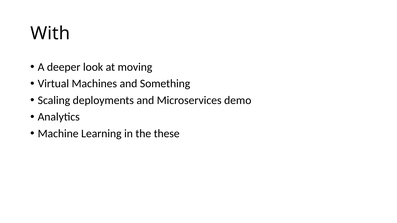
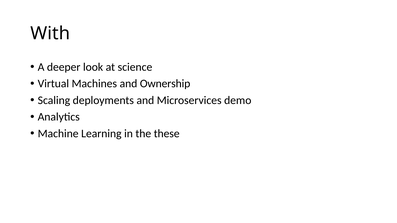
moving: moving -> science
Something: Something -> Ownership
